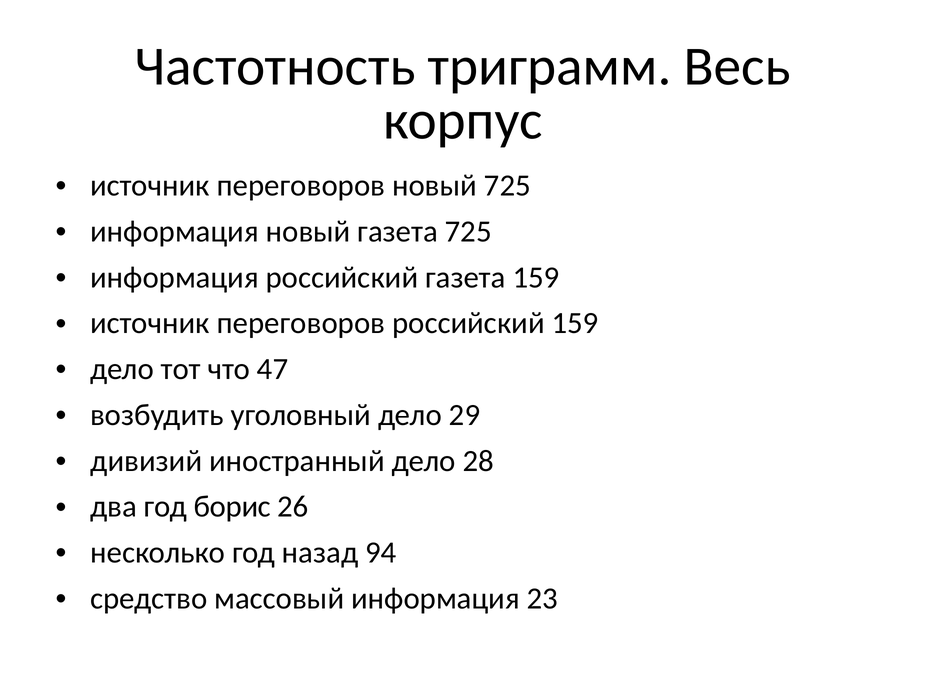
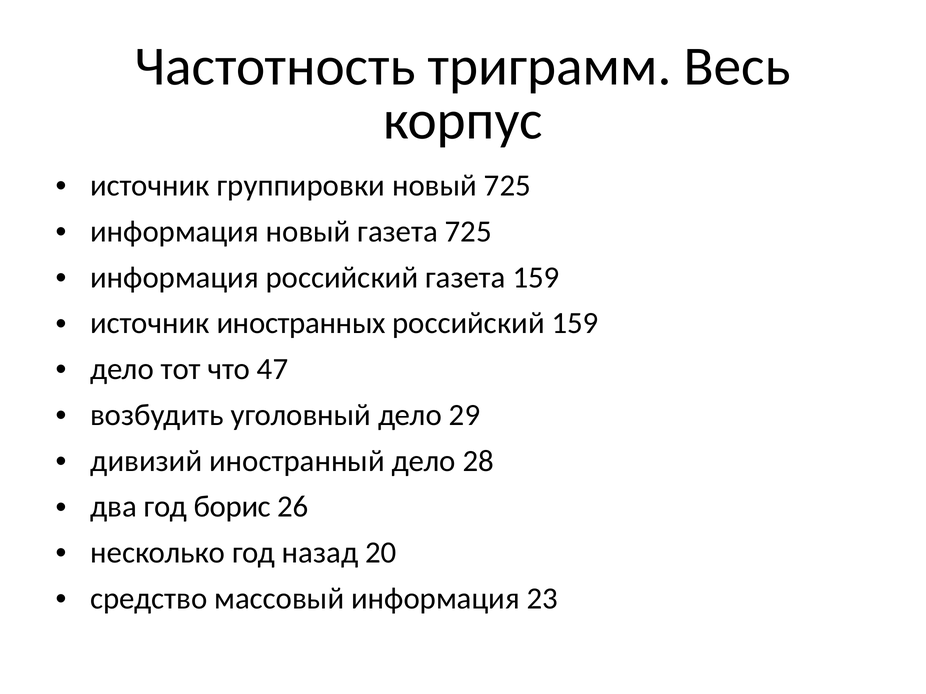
переговоров at (301, 186): переговоров -> группировки
переговоров at (301, 323): переговоров -> иностранных
94: 94 -> 20
